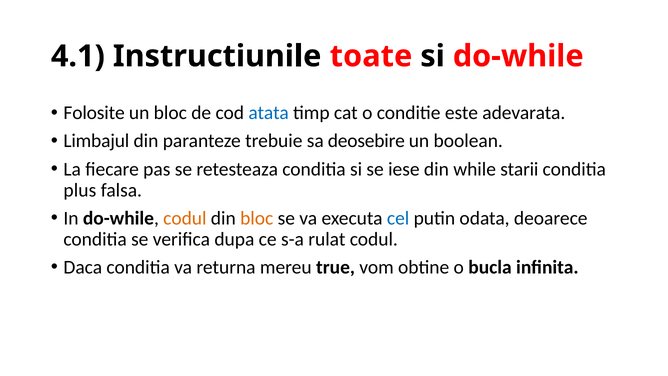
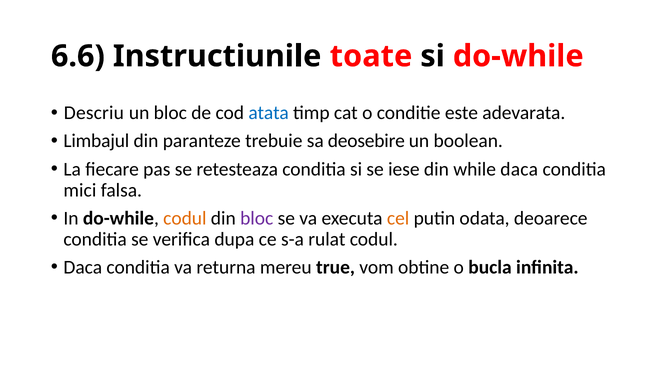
4.1: 4.1 -> 6.6
Folosite: Folosite -> Descriu
while starii: starii -> daca
plus: plus -> mici
bloc at (257, 218) colour: orange -> purple
cel colour: blue -> orange
